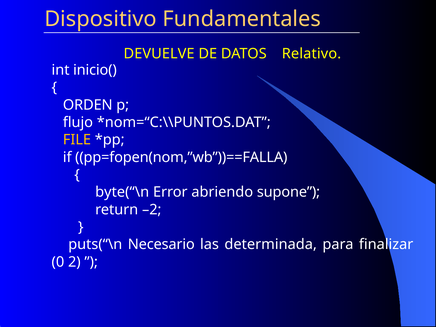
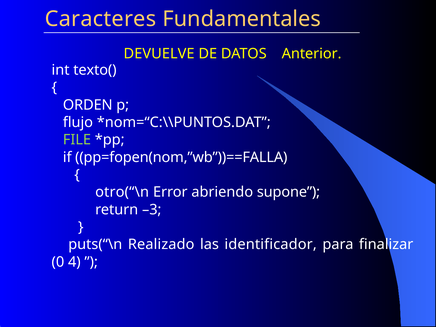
Dispositivo: Dispositivo -> Caracteres
Relativo: Relativo -> Anterior
inicio(: inicio( -> texto(
FILE colour: yellow -> light green
byte(“\n: byte(“\n -> otro(“\n
–2: –2 -> –3
Necesario: Necesario -> Realizado
determinada: determinada -> identificador
2: 2 -> 4
